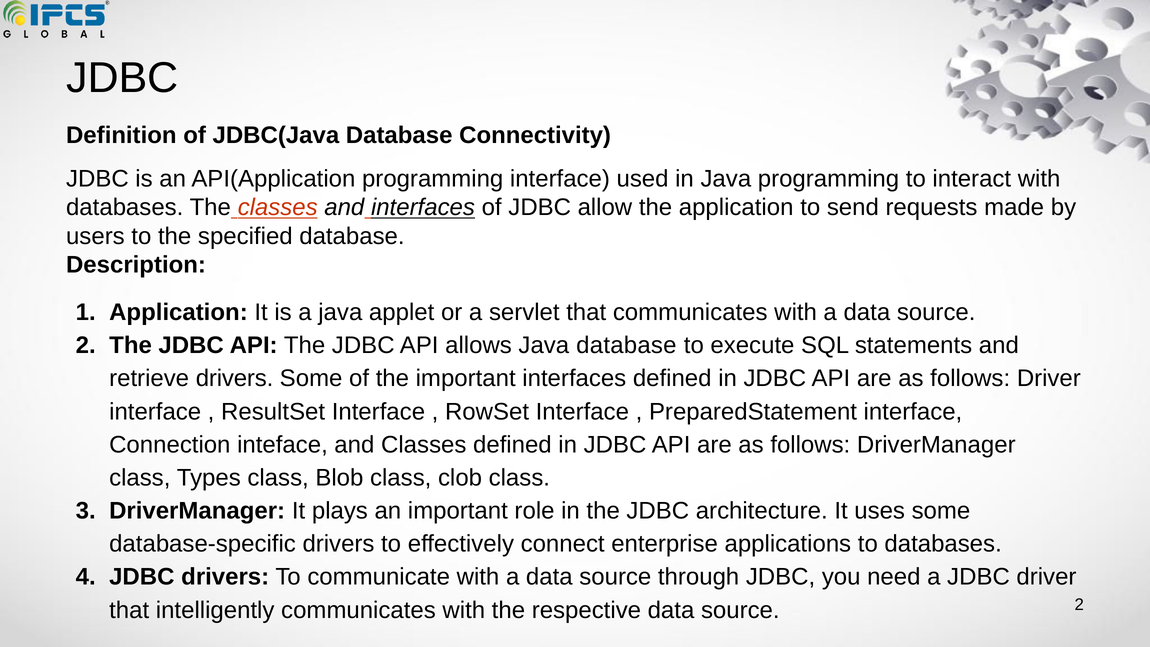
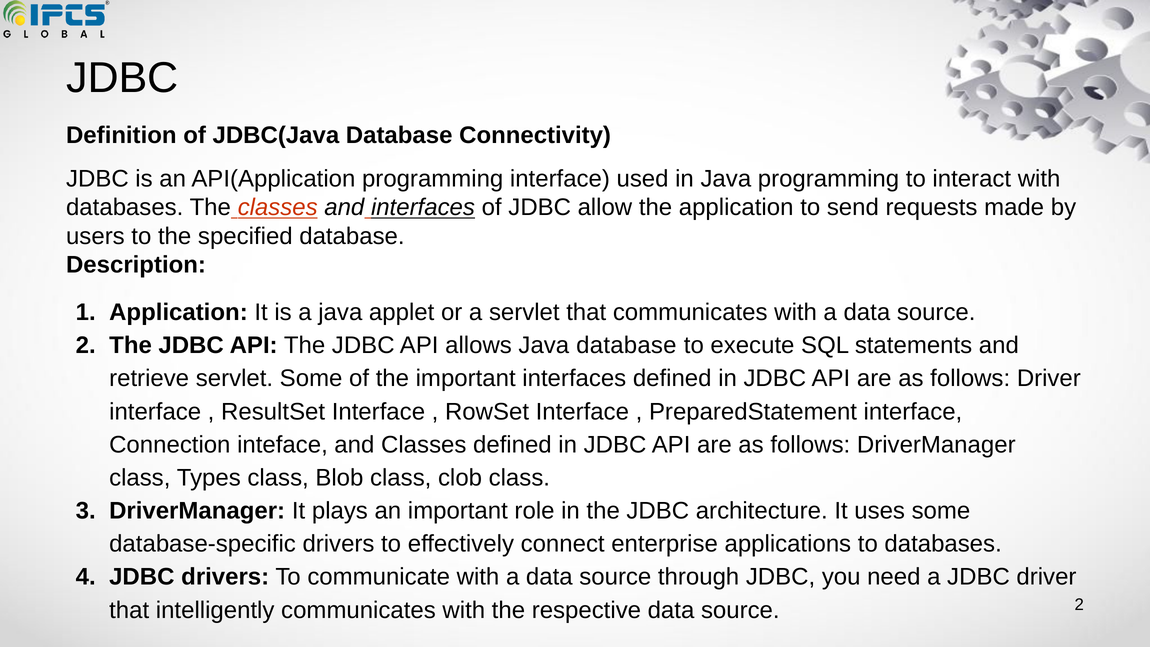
retrieve drivers: drivers -> servlet
